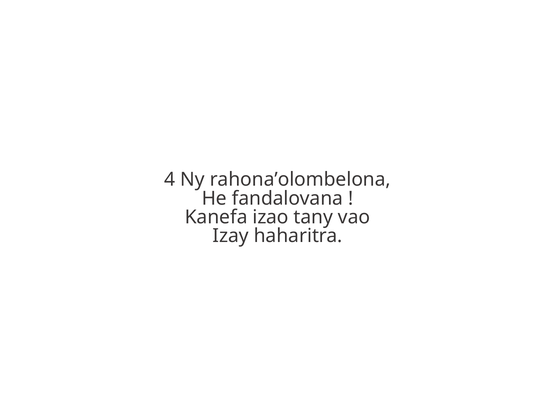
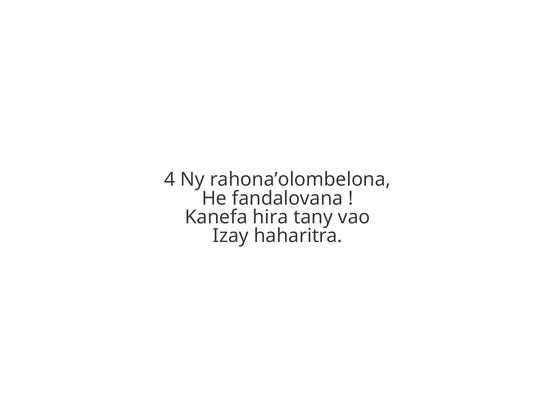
izao: izao -> hira
